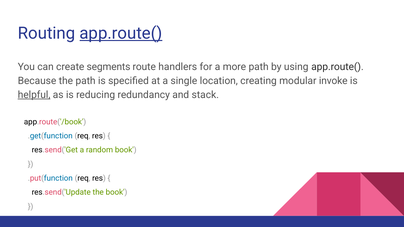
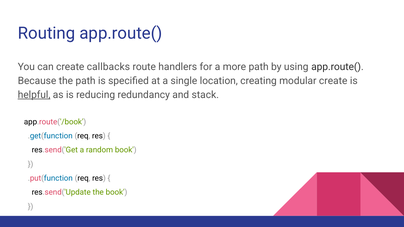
app.route( at (121, 33) underline: present -> none
segments: segments -> callbacks
modular invoke: invoke -> create
